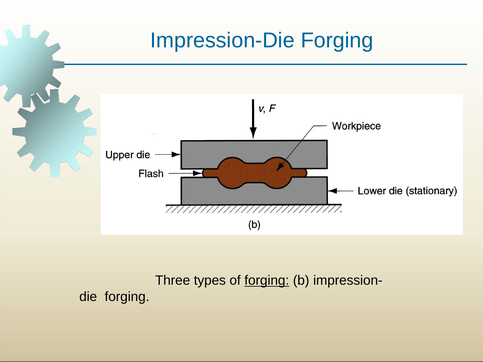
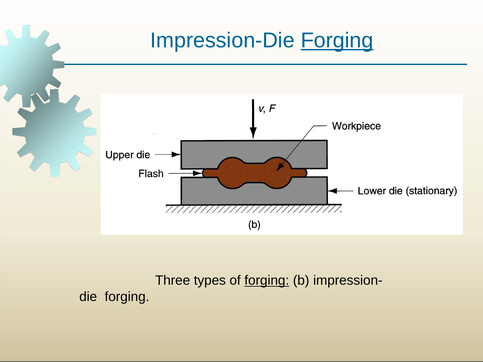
Forging at (337, 40) underline: none -> present
